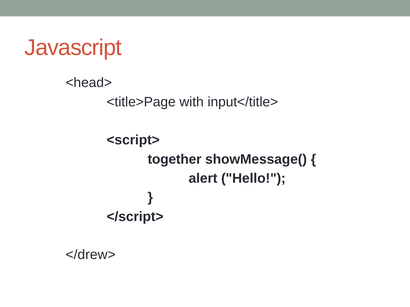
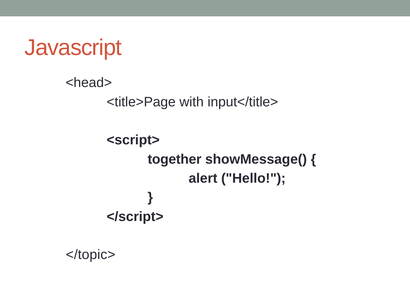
</drew>: </drew> -> </topic>
